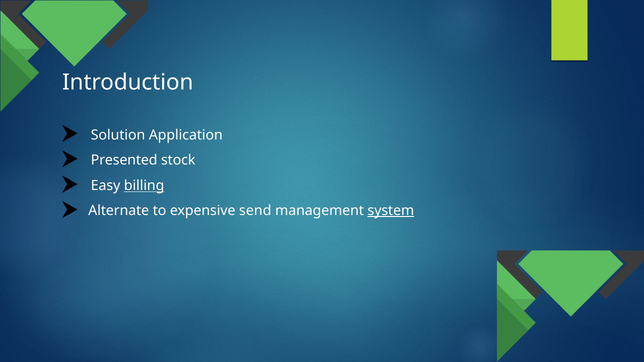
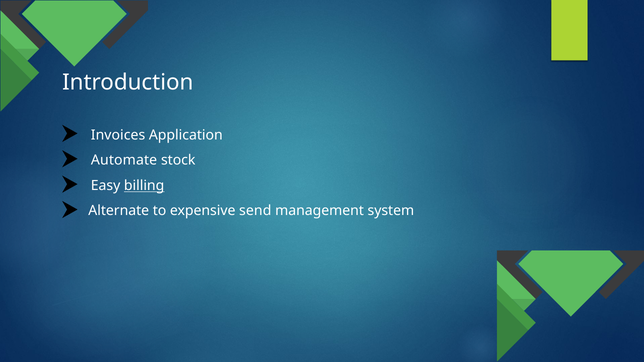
Solution: Solution -> Invoices
Presented: Presented -> Automate
system underline: present -> none
